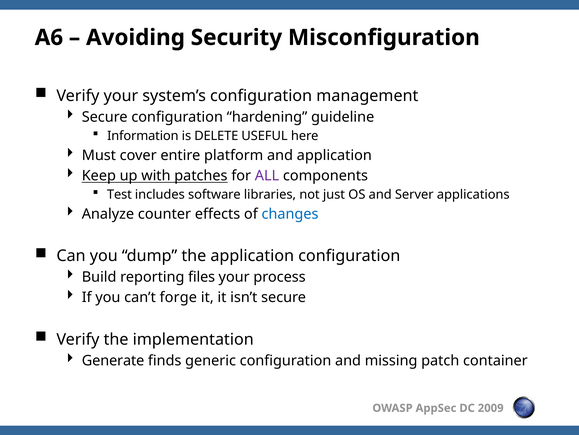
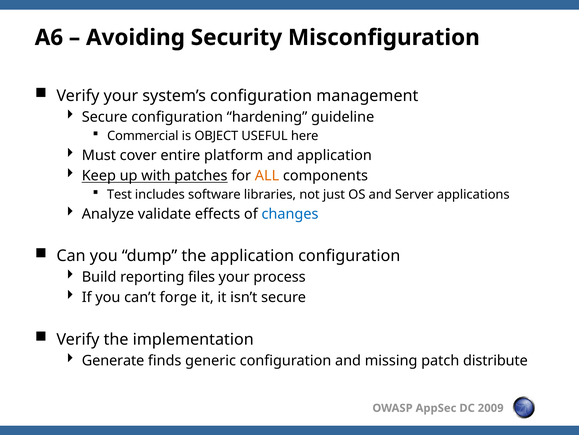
Information: Information -> Commercial
DELETE: DELETE -> OBJECT
ALL colour: purple -> orange
counter: counter -> validate
container: container -> distribute
